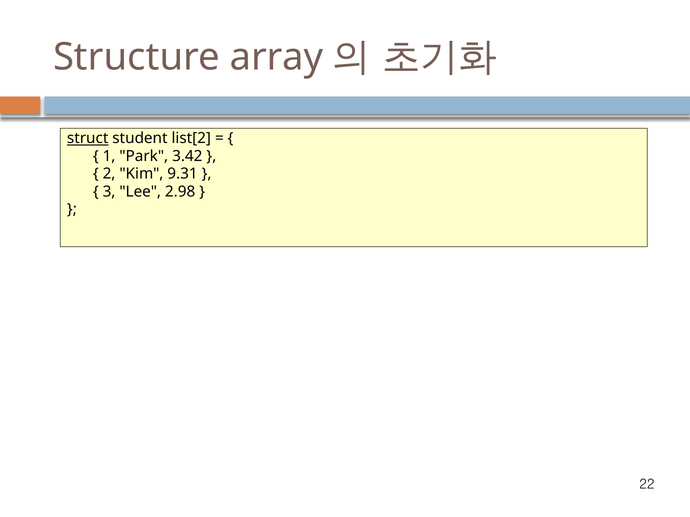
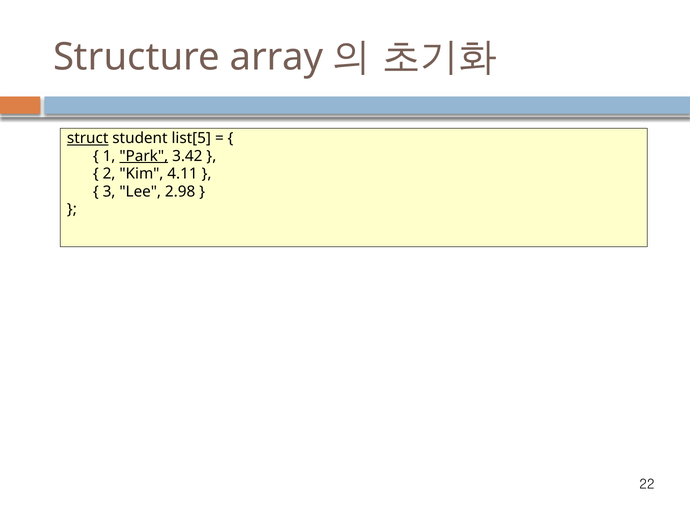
list[2: list[2 -> list[5
Park underline: none -> present
9.31: 9.31 -> 4.11
